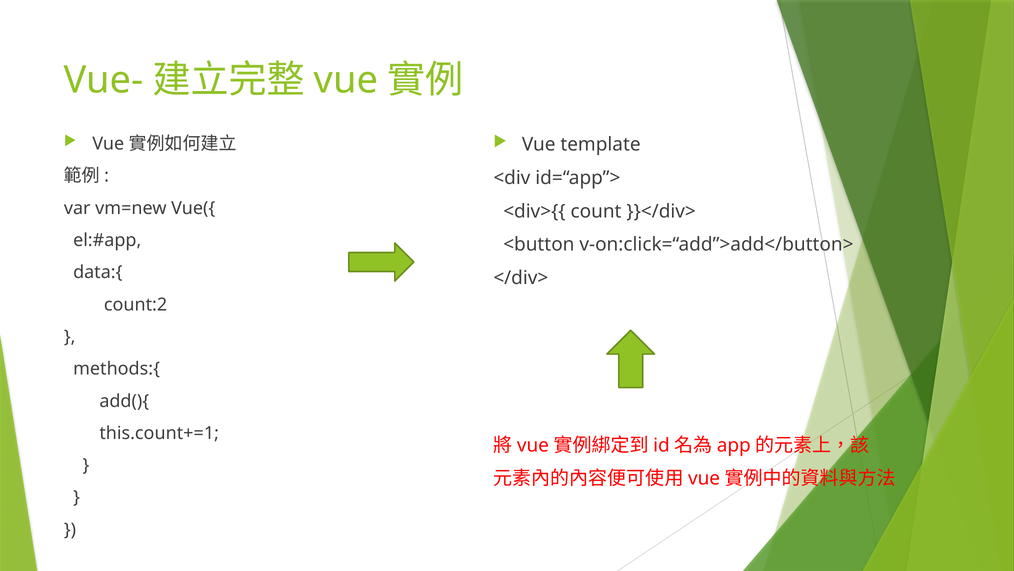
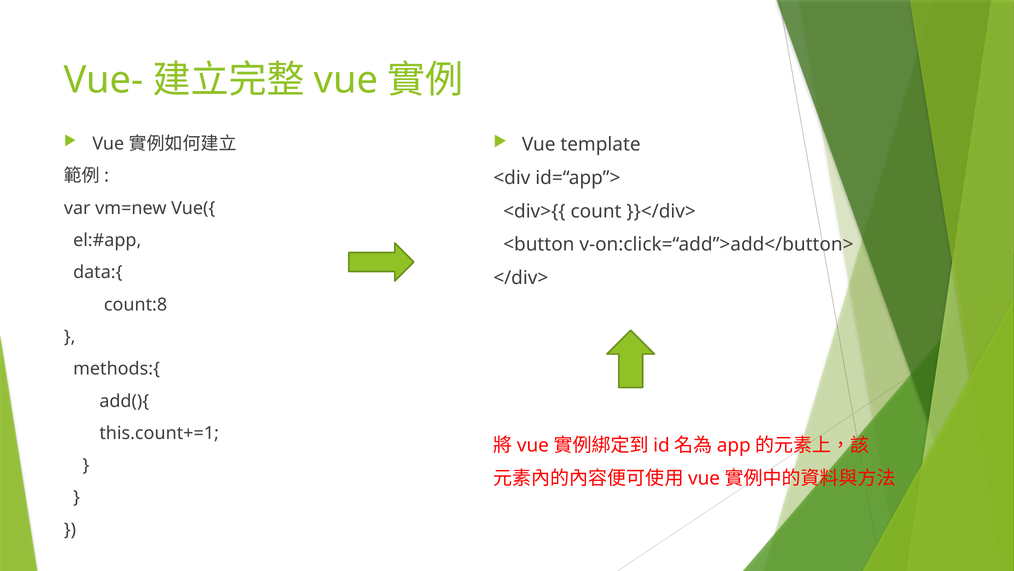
count:2: count:2 -> count:8
